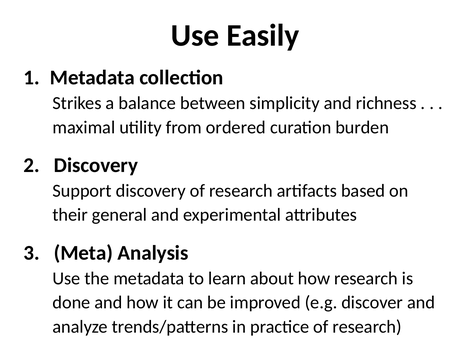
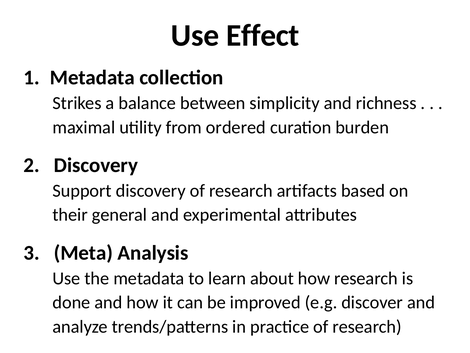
Easily: Easily -> Effect
